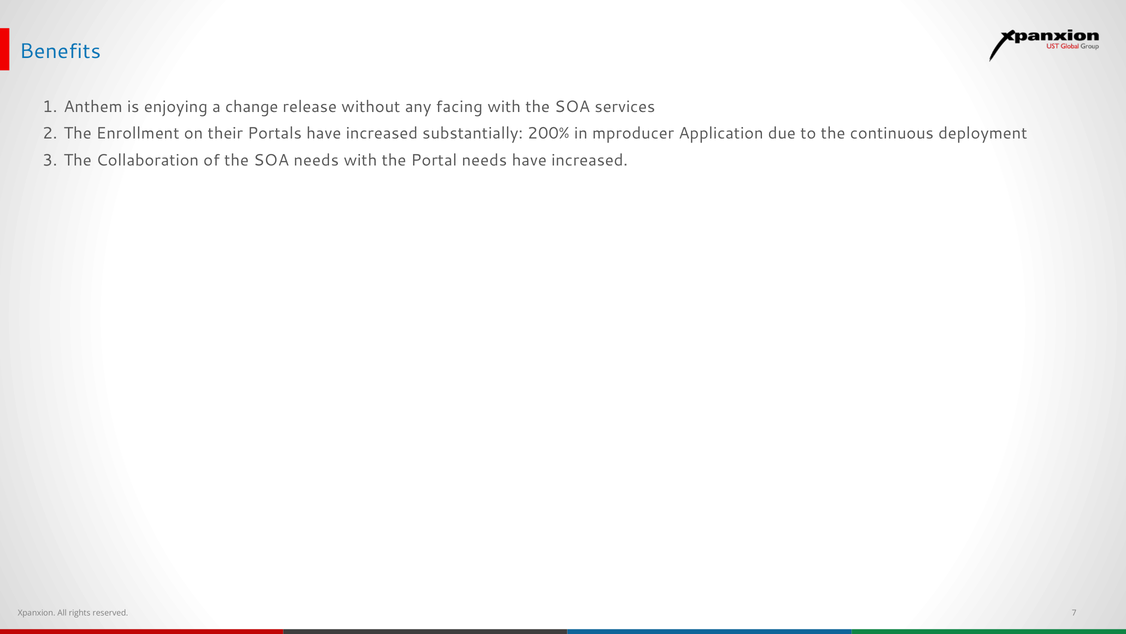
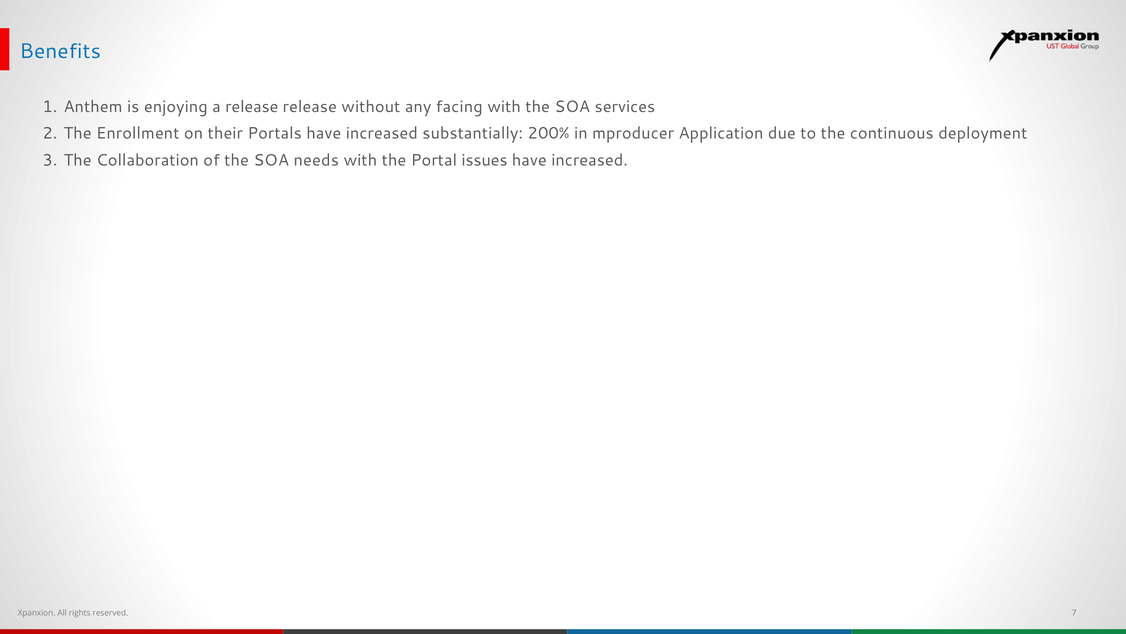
a change: change -> release
Portal needs: needs -> issues
